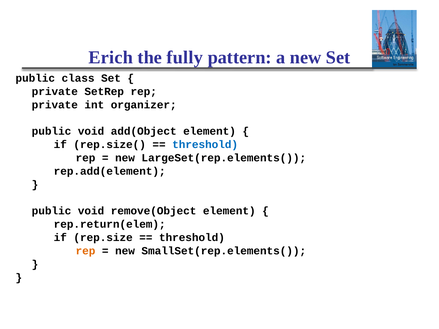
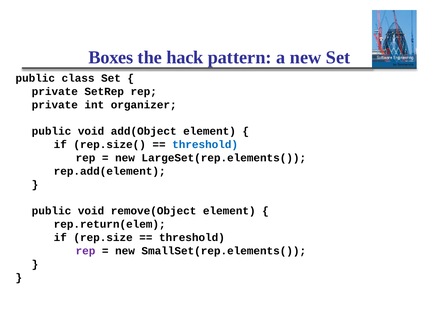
Erich: Erich -> Boxes
fully: fully -> hack
rep at (86, 251) colour: orange -> purple
